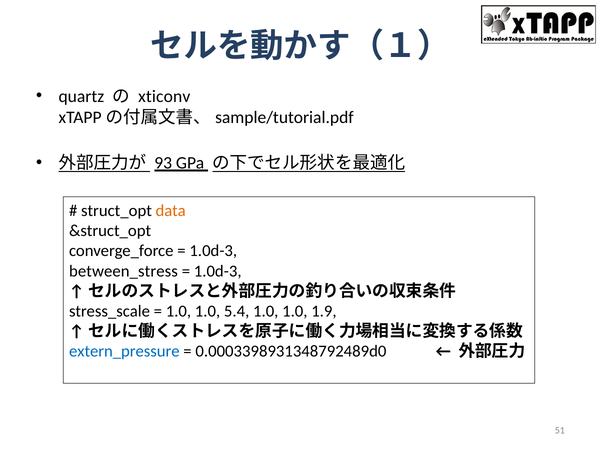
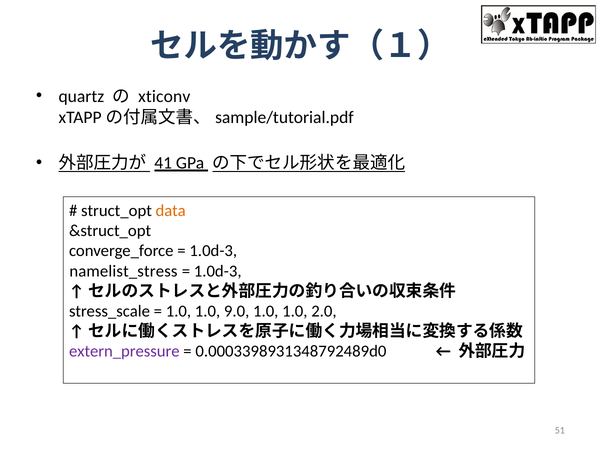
93: 93 -> 41
between_stress: between_stress -> namelist_stress
5.4: 5.4 -> 9.0
1.9: 1.9 -> 2.0
extern_pressure colour: blue -> purple
